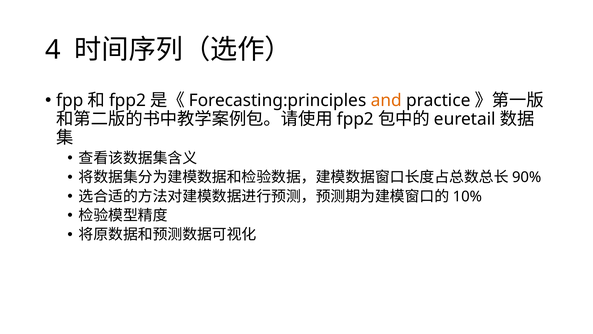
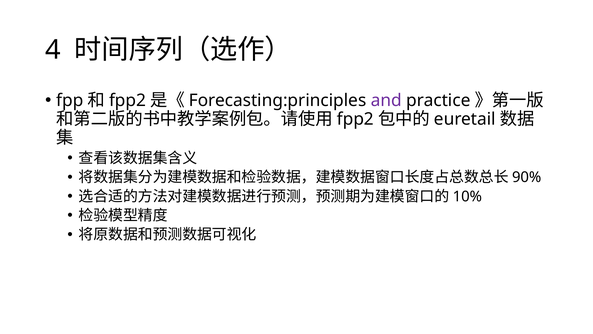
and colour: orange -> purple
